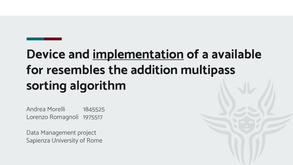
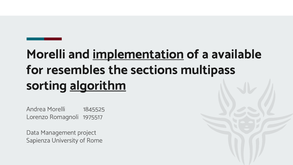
Device at (46, 54): Device -> Morelli
addition: addition -> sections
algorithm underline: none -> present
